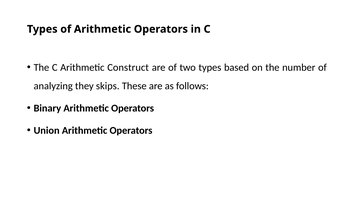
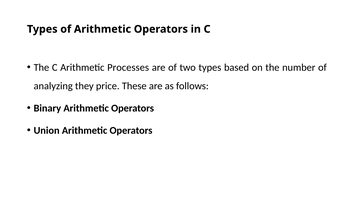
Construct: Construct -> Processes
skips: skips -> price
